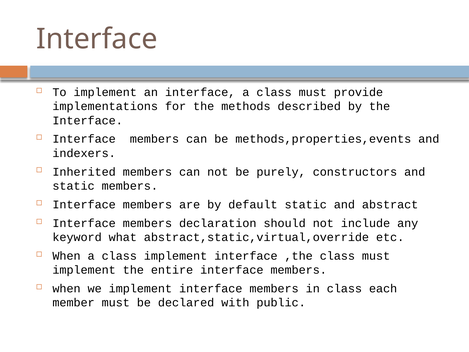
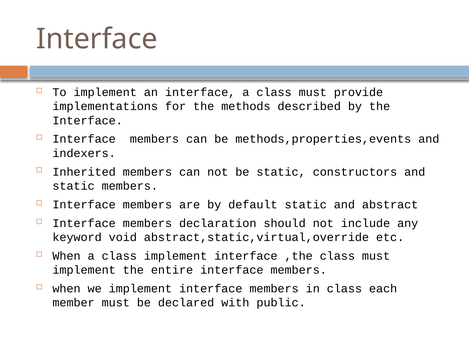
be purely: purely -> static
what: what -> void
